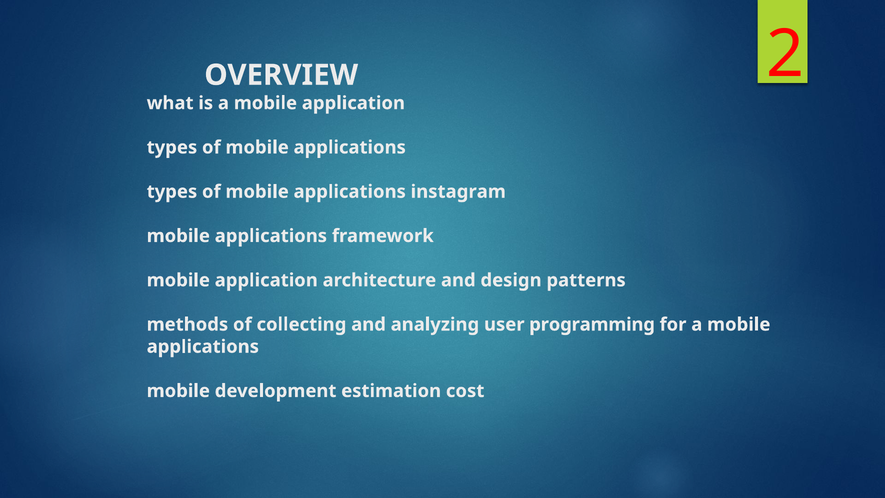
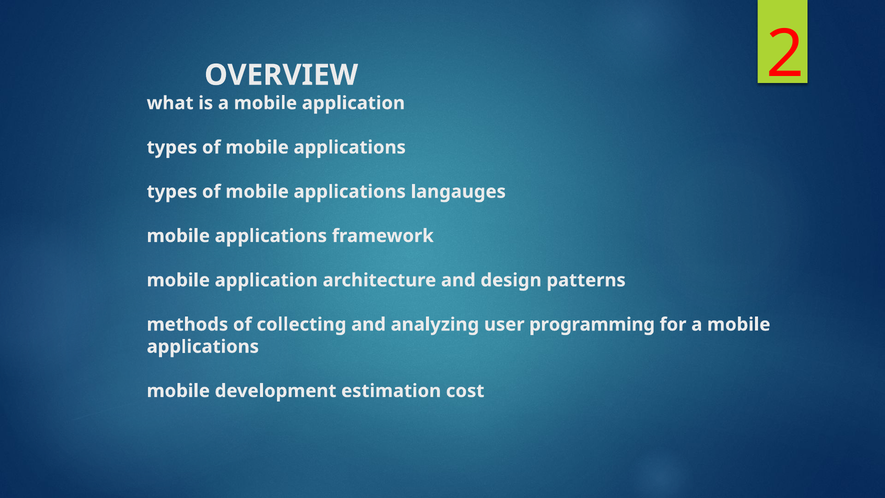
instagram: instagram -> langauges
